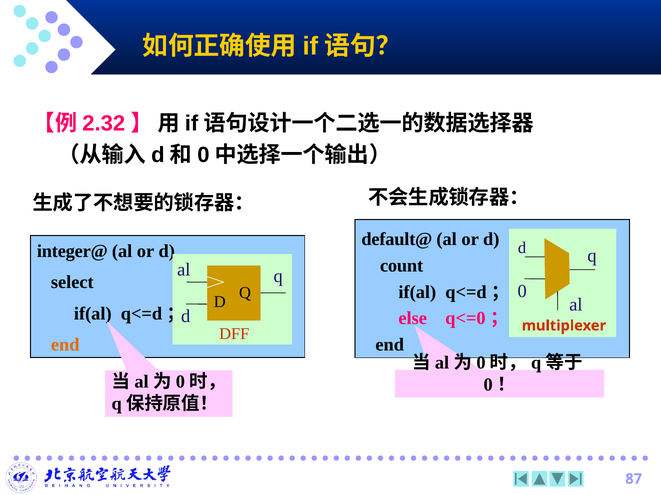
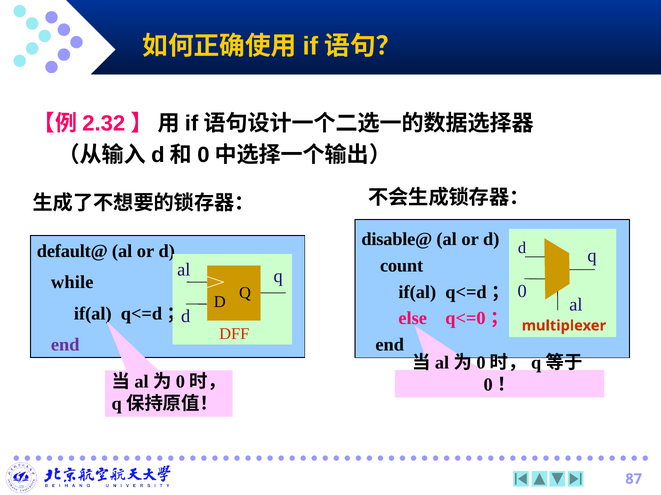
default@: default@ -> disable@
integer@: integer@ -> default@
select: select -> while
end at (65, 345) colour: orange -> purple
